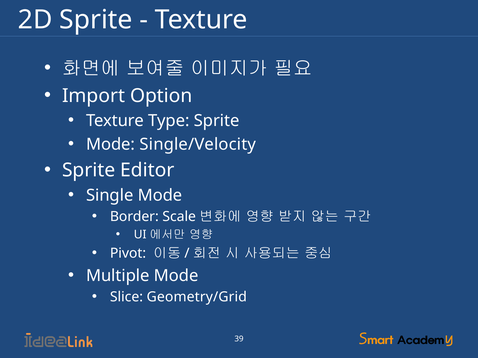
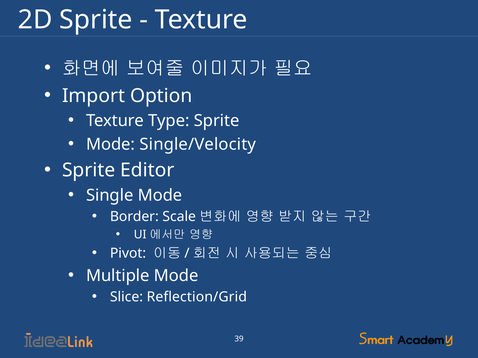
Geometry/Grid: Geometry/Grid -> Reflection/Grid
